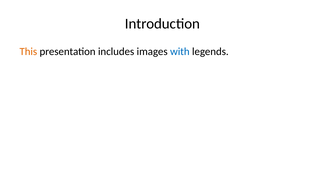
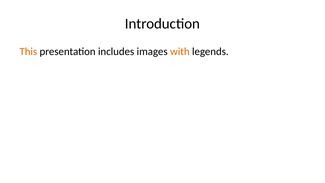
with colour: blue -> orange
